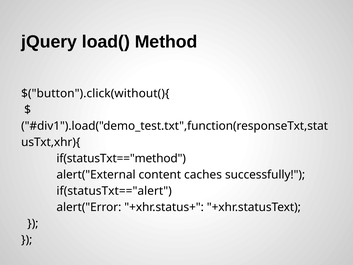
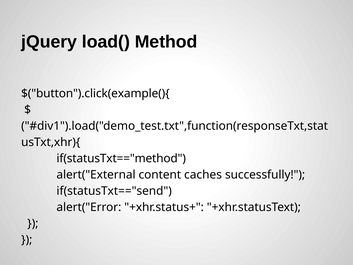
$("button").click(without(){: $("button").click(without(){ -> $("button").click(example(){
if(statusTxt=="alert: if(statusTxt=="alert -> if(statusTxt=="send
